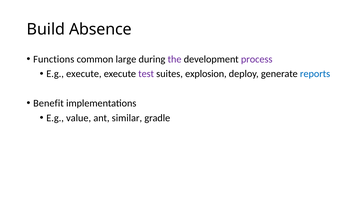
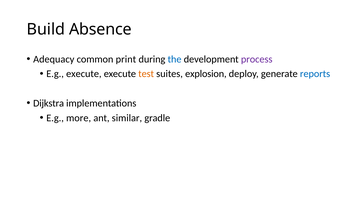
Functions: Functions -> Adequacy
large: large -> print
the colour: purple -> blue
test colour: purple -> orange
Benefit: Benefit -> Dijkstra
value: value -> more
